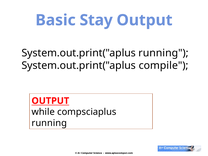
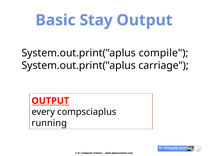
System.out.print("aplus running: running -> compile
compile: compile -> carriage
while: while -> every
